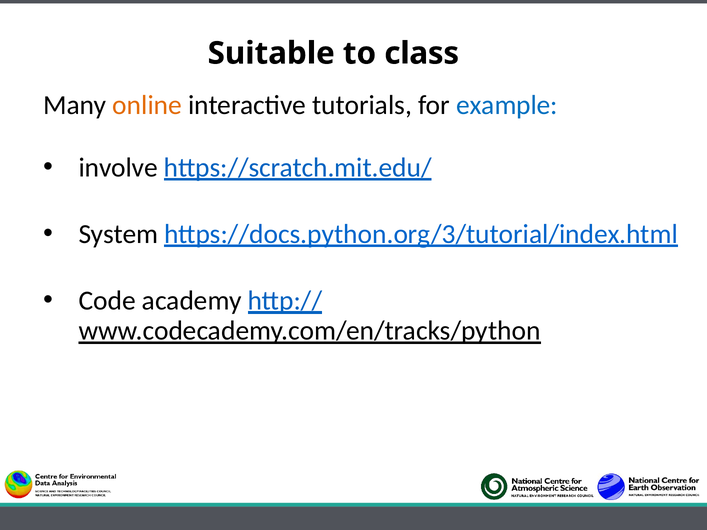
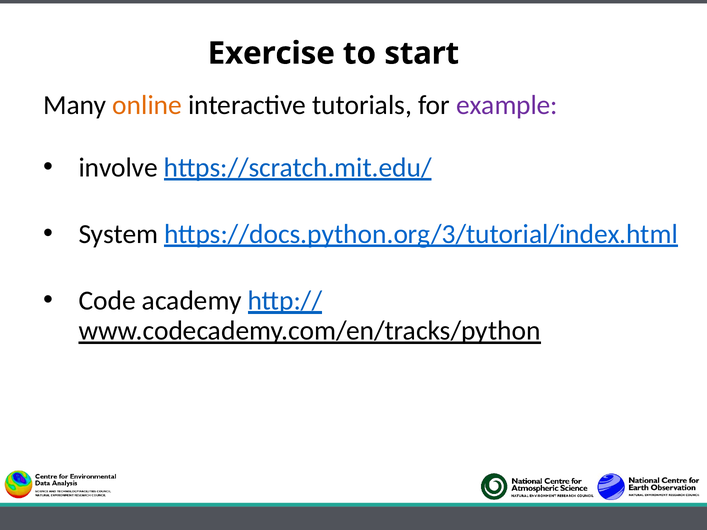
Suitable: Suitable -> Exercise
class: class -> start
example colour: blue -> purple
